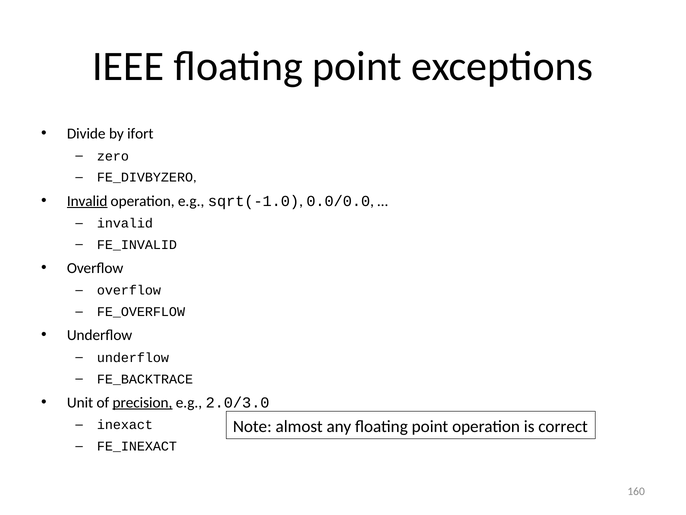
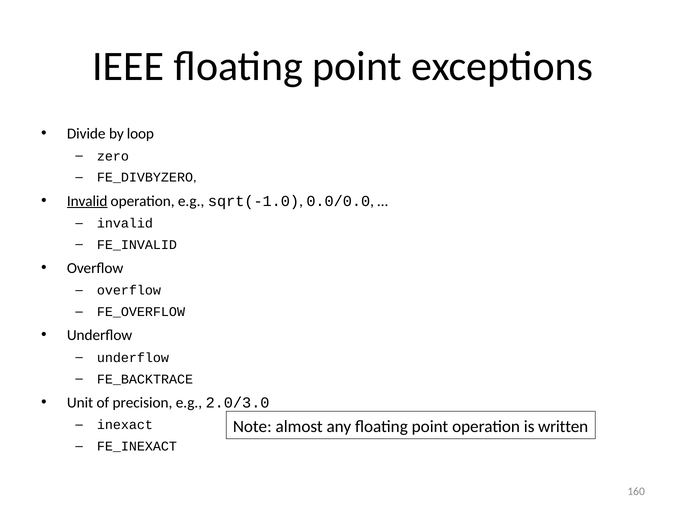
ifort: ifort -> loop
precision underline: present -> none
correct: correct -> written
